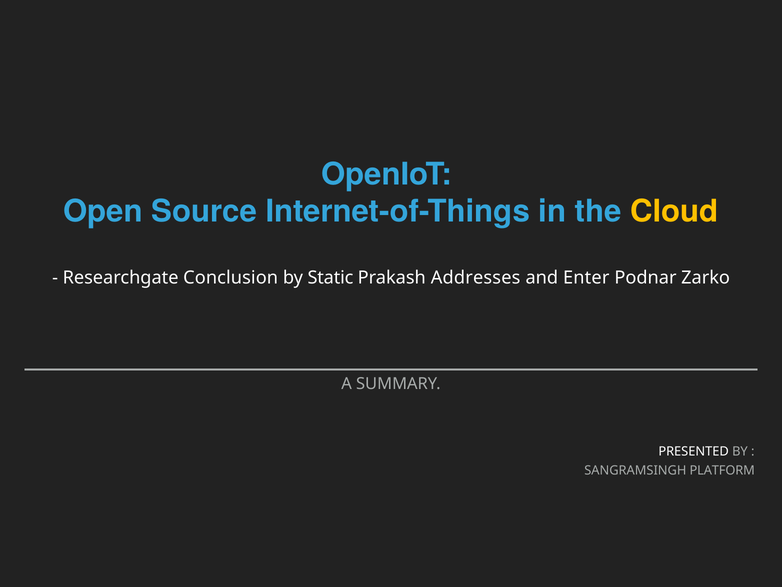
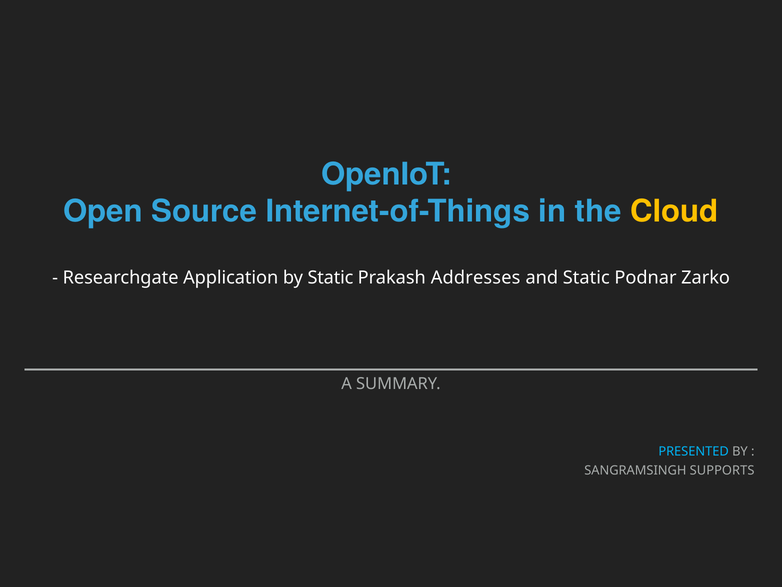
Conclusion: Conclusion -> Application
and Enter: Enter -> Static
PRESENTED colour: white -> light blue
PLATFORM: PLATFORM -> SUPPORTS
